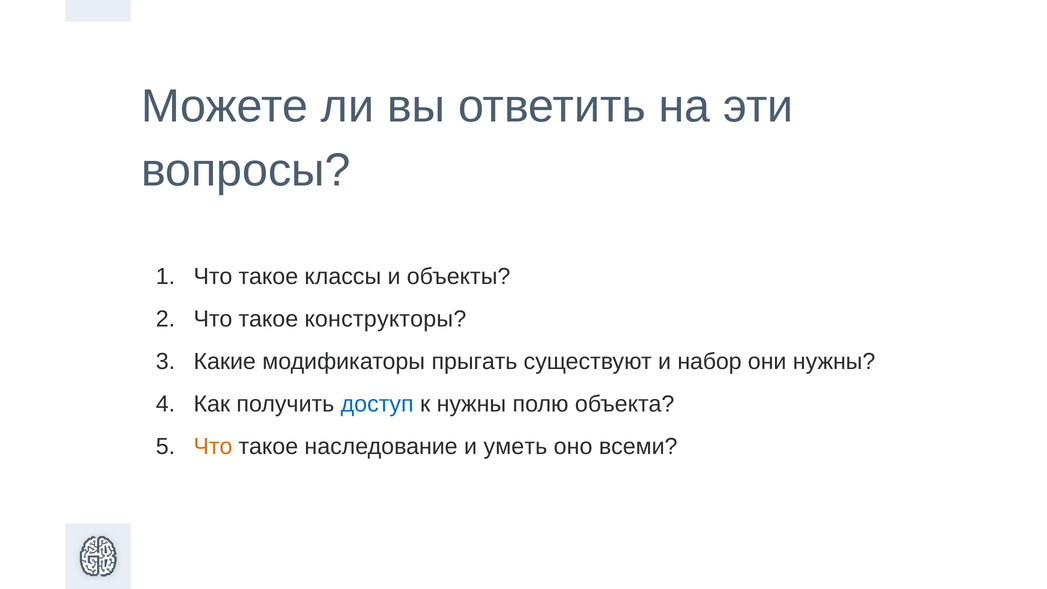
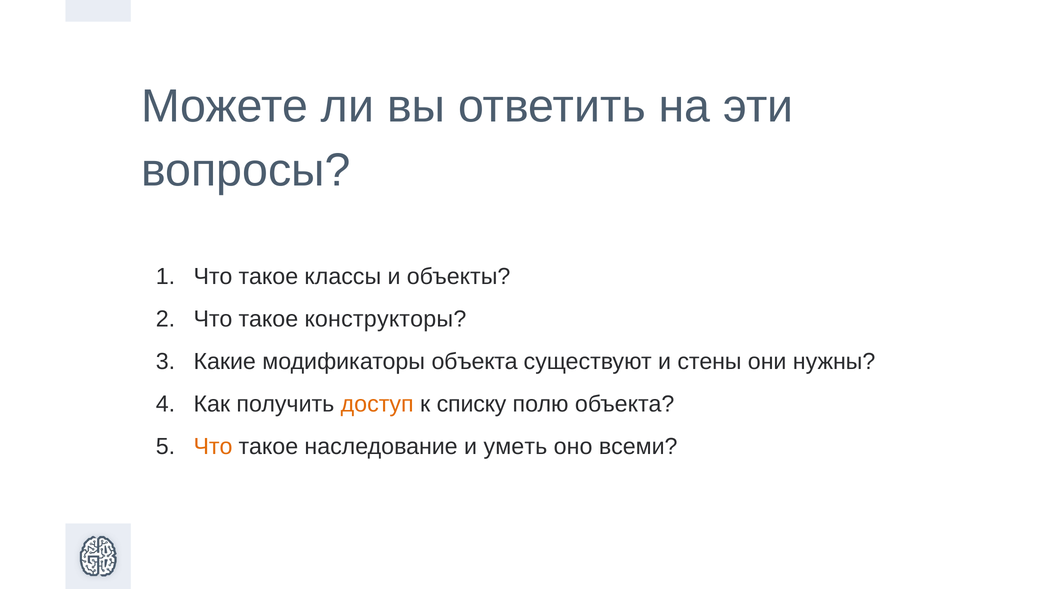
модификаторы прыгать: прыгать -> объекта
набор: набор -> стены
доступ colour: blue -> orange
к нужны: нужны -> списку
